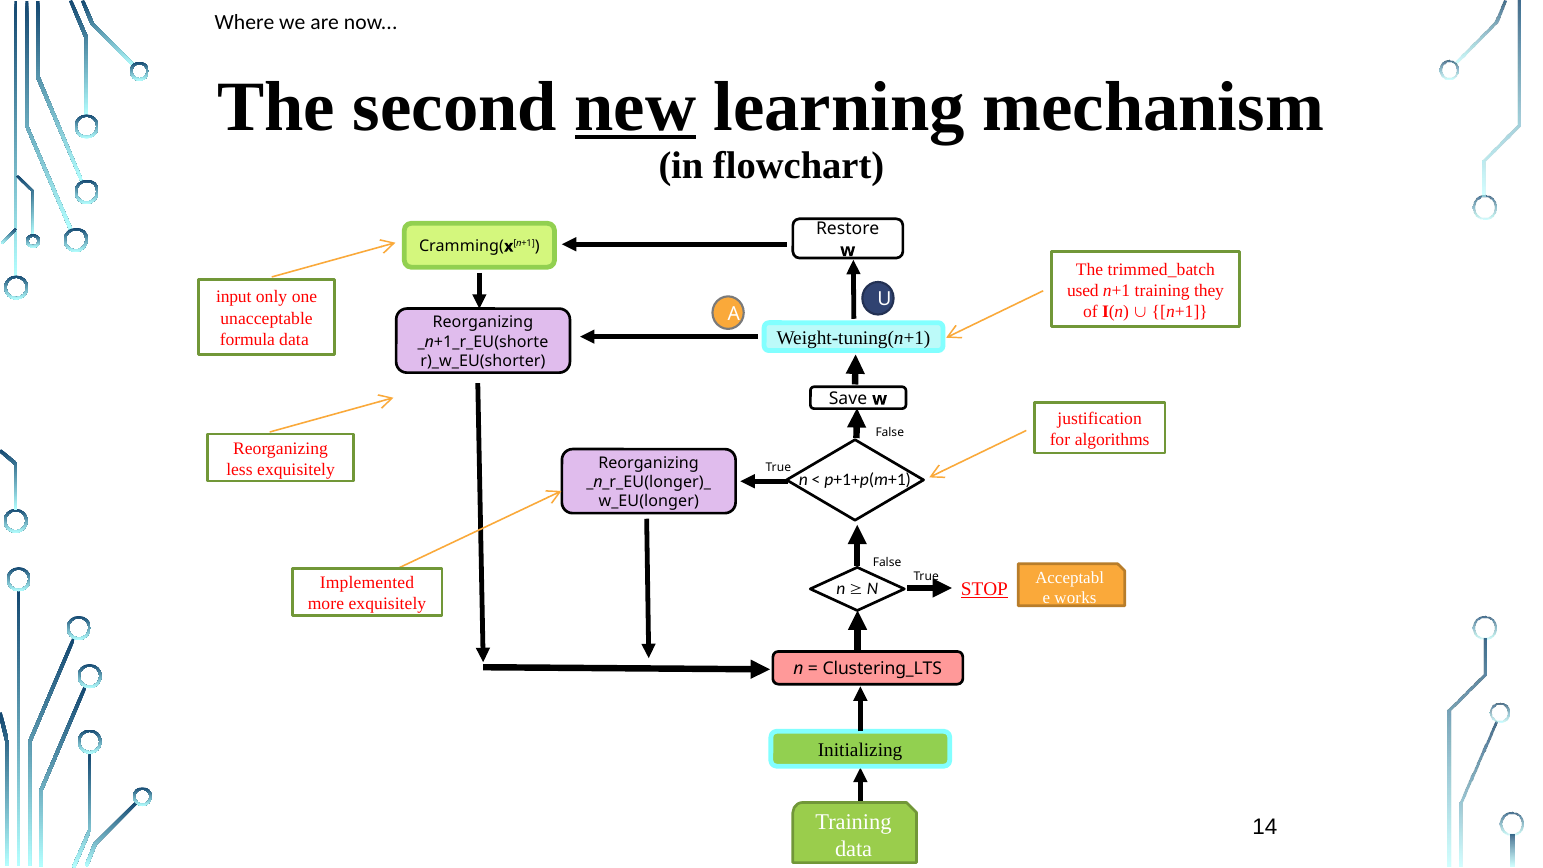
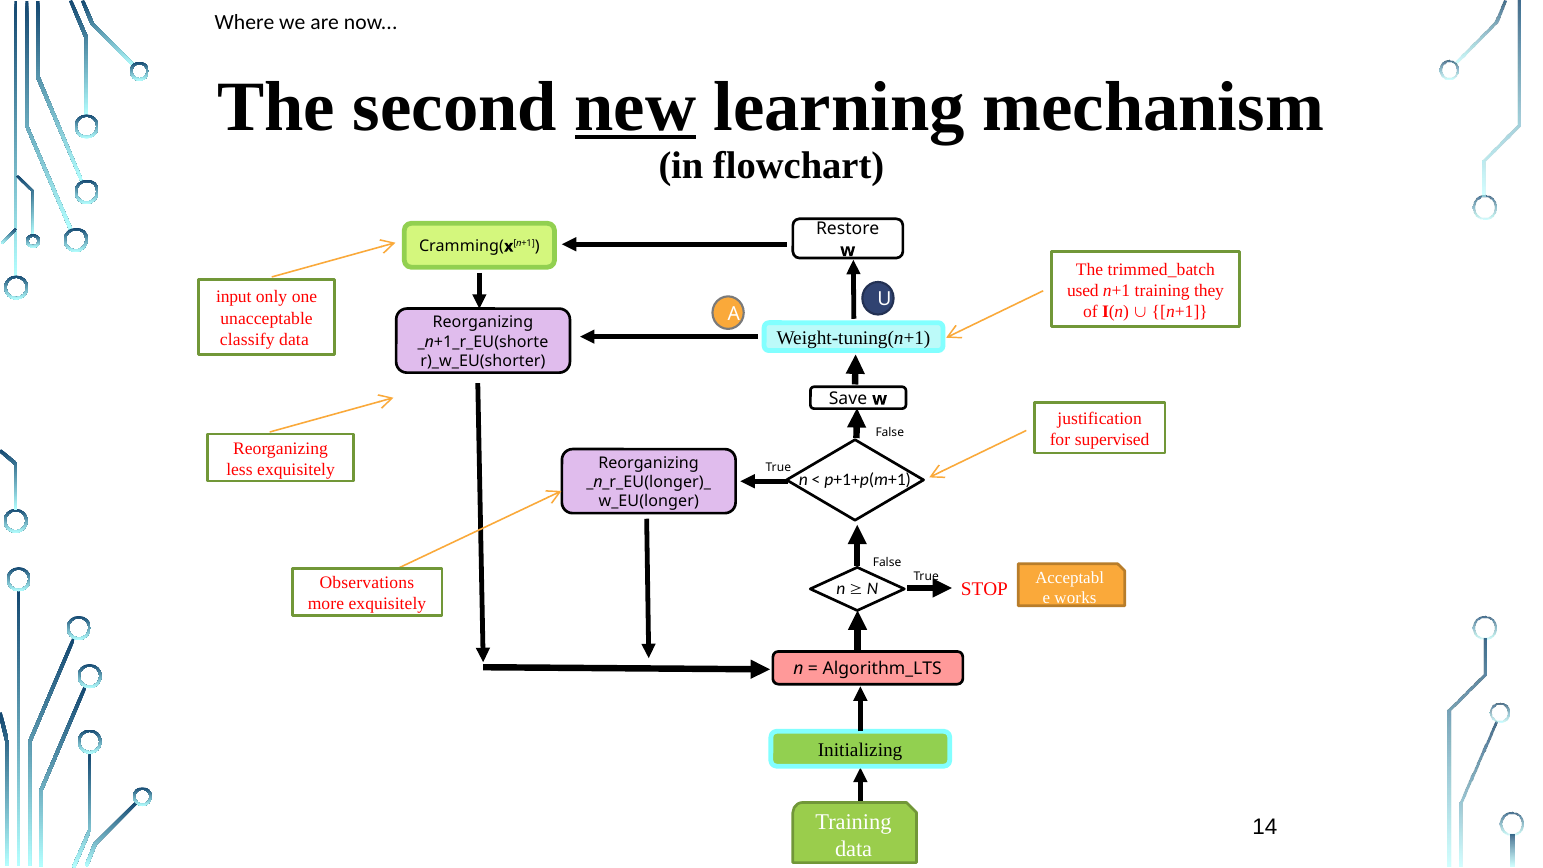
formula: formula -> classify
algorithms: algorithms -> supervised
Implemented: Implemented -> Observations
STOP underline: present -> none
Clustering_LTS: Clustering_LTS -> Algorithm_LTS
